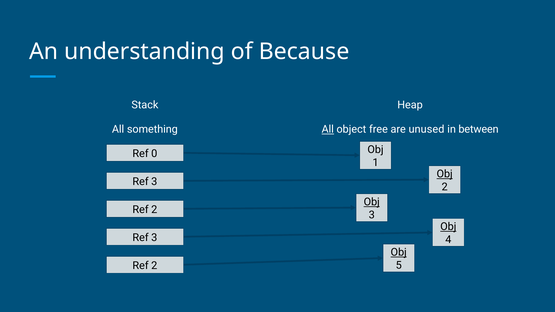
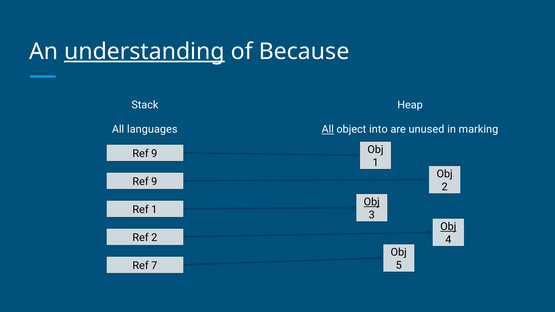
understanding underline: none -> present
something: something -> languages
free: free -> into
between: between -> marking
0 at (154, 154): 0 -> 9
Obj at (445, 174) underline: present -> none
3 at (154, 182): 3 -> 9
2 at (154, 210): 2 -> 1
3 at (154, 238): 3 -> 2
Obj at (399, 252) underline: present -> none
2 at (154, 266): 2 -> 7
